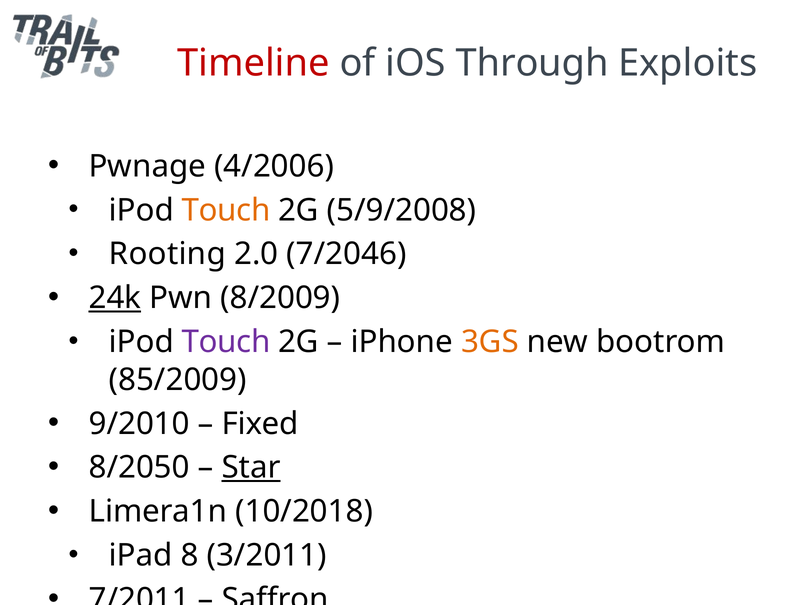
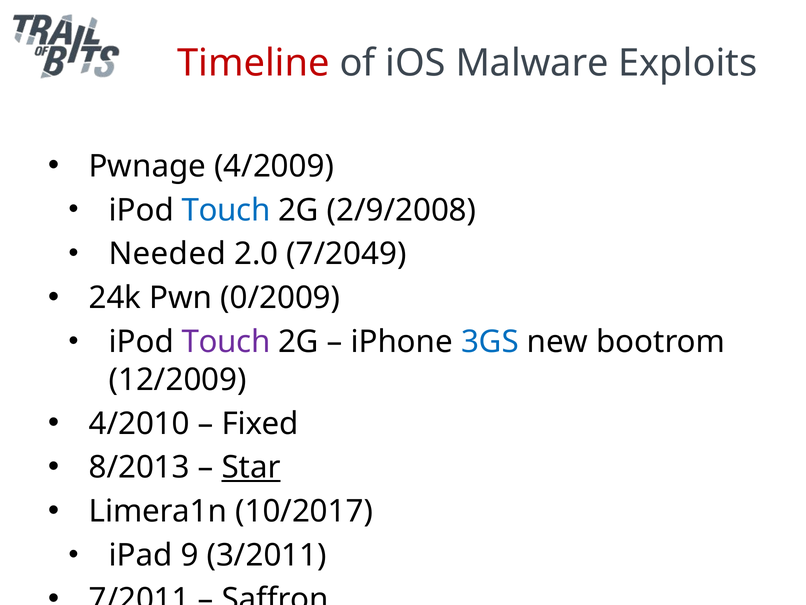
Through: Through -> Malware
4/2006: 4/2006 -> 4/2009
Touch at (226, 210) colour: orange -> blue
5/9/2008: 5/9/2008 -> 2/9/2008
Rooting: Rooting -> Needed
7/2046: 7/2046 -> 7/2049
24k underline: present -> none
8/2009: 8/2009 -> 0/2009
3GS colour: orange -> blue
85/2009: 85/2009 -> 12/2009
9/2010: 9/2010 -> 4/2010
8/2050: 8/2050 -> 8/2013
10/2018: 10/2018 -> 10/2017
8: 8 -> 9
